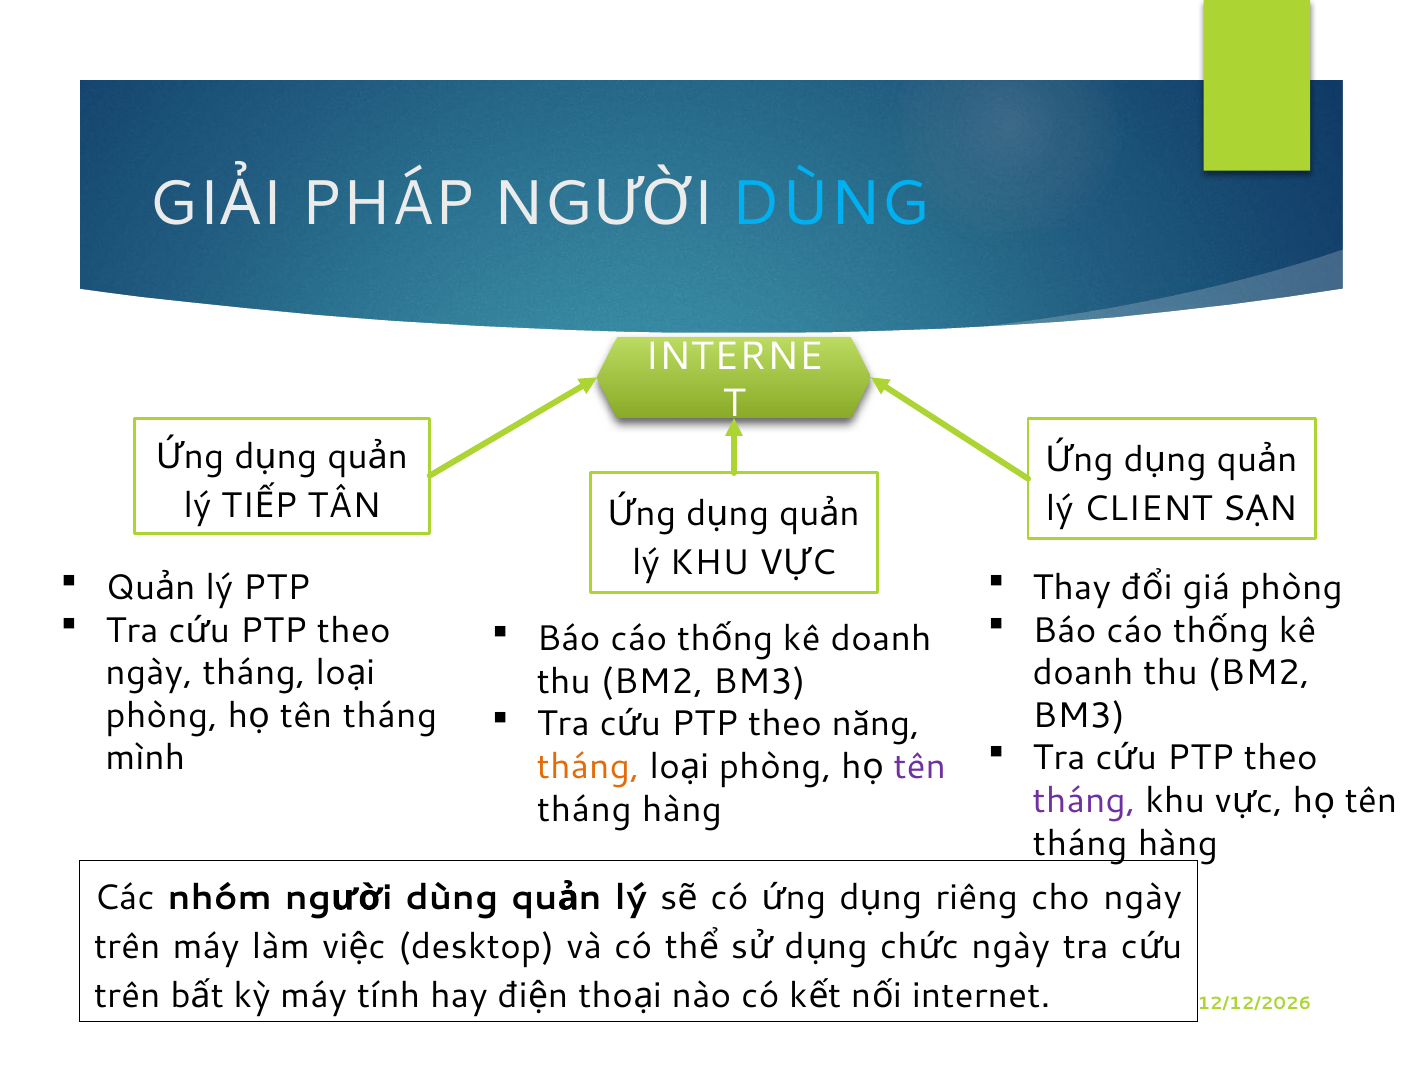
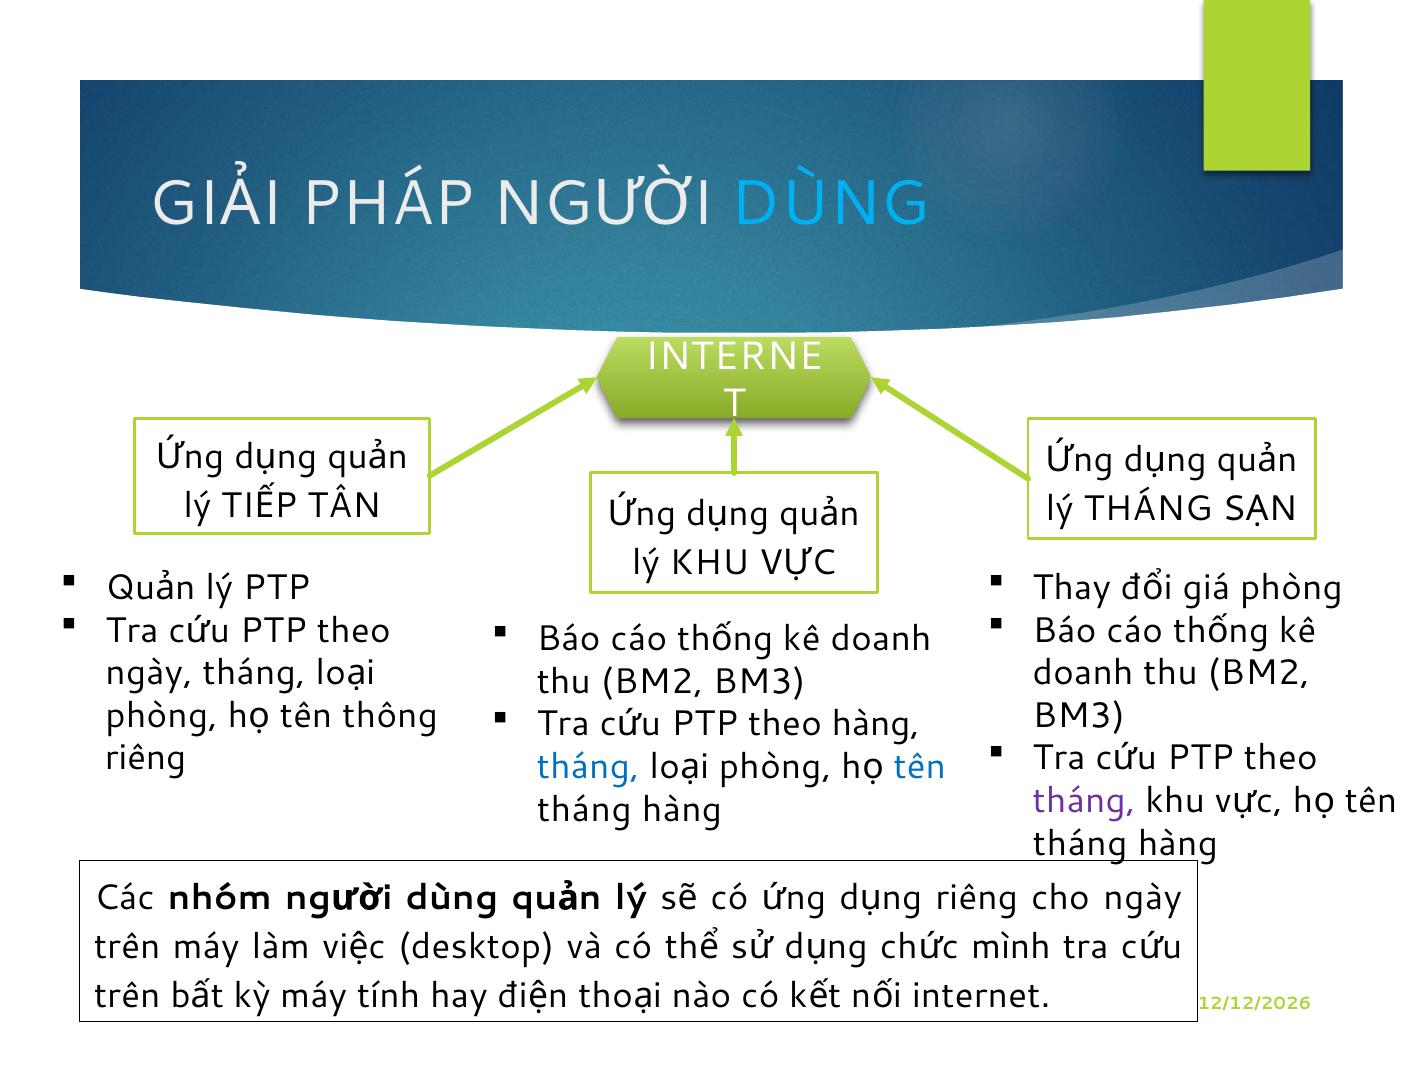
lý CLIENT: CLIENT -> THÁNG
tên tháng: tháng -> thông
theo năng: năng -> hàng
mình at (145, 759): mình -> riêng
tháng at (588, 767) colour: orange -> blue
tên at (920, 767) colour: purple -> blue
ngày at (1011, 948): ngày -> mình
